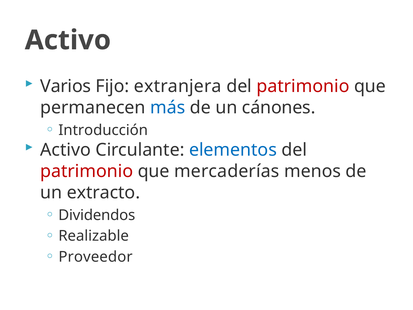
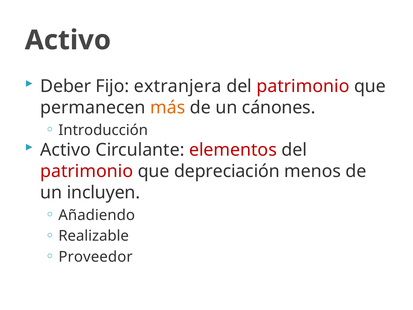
Varios: Varios -> Deber
más colour: blue -> orange
elementos colour: blue -> red
mercaderías: mercaderías -> depreciación
extracto: extracto -> incluyen
Dividendos: Dividendos -> Añadiendo
